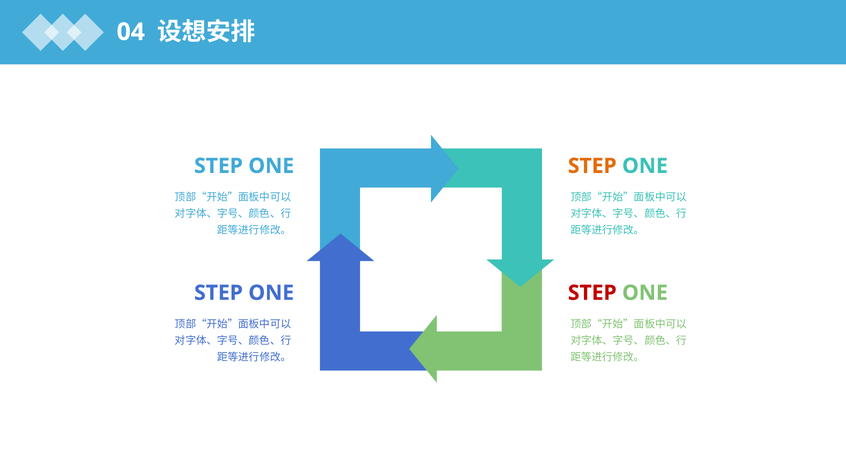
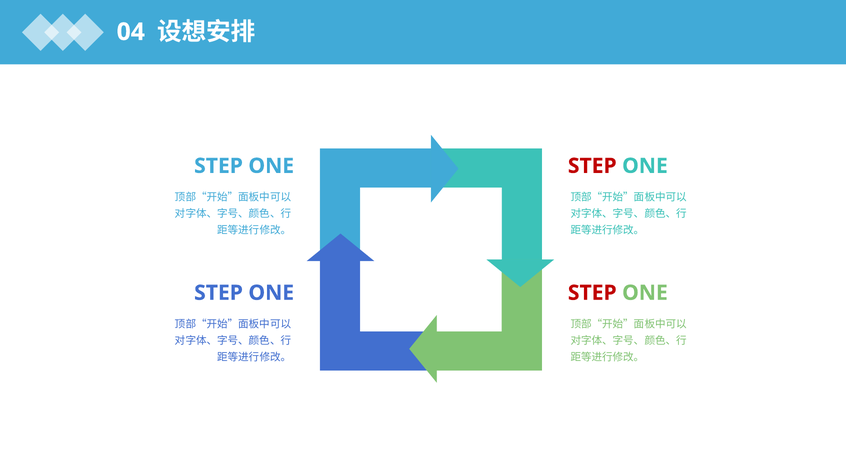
STEP at (592, 166) colour: orange -> red
